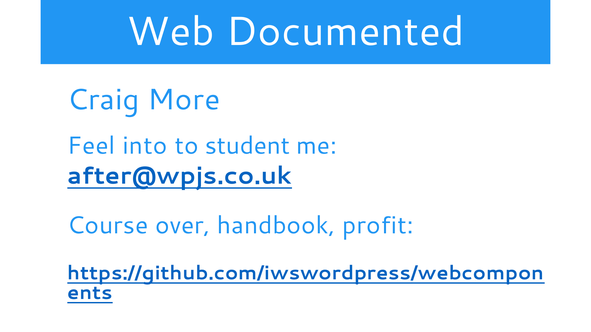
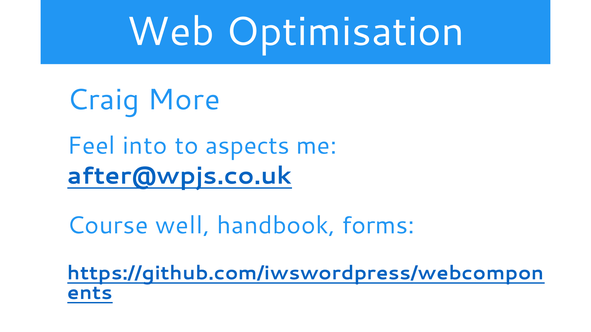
Documented: Documented -> Optimisation
student: student -> aspects
over: over -> well
profit: profit -> forms
